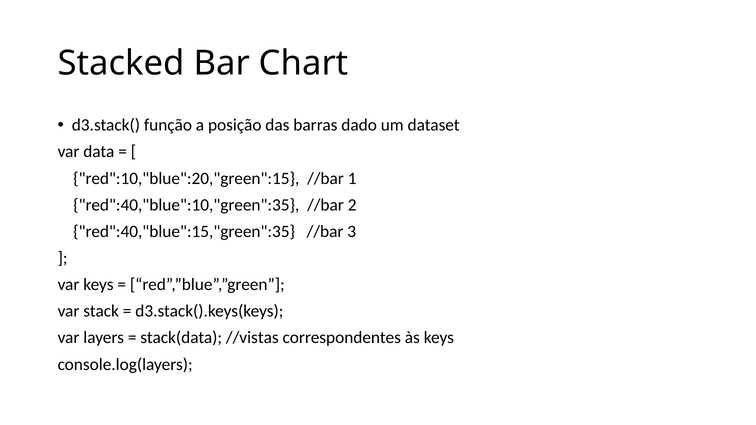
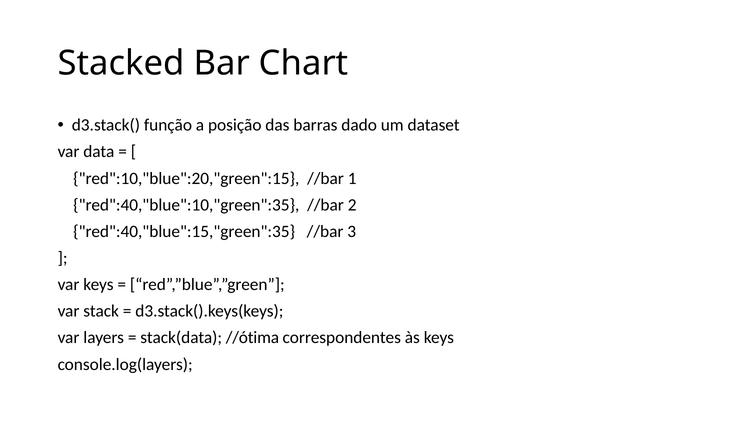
//vistas: //vistas -> //ótima
